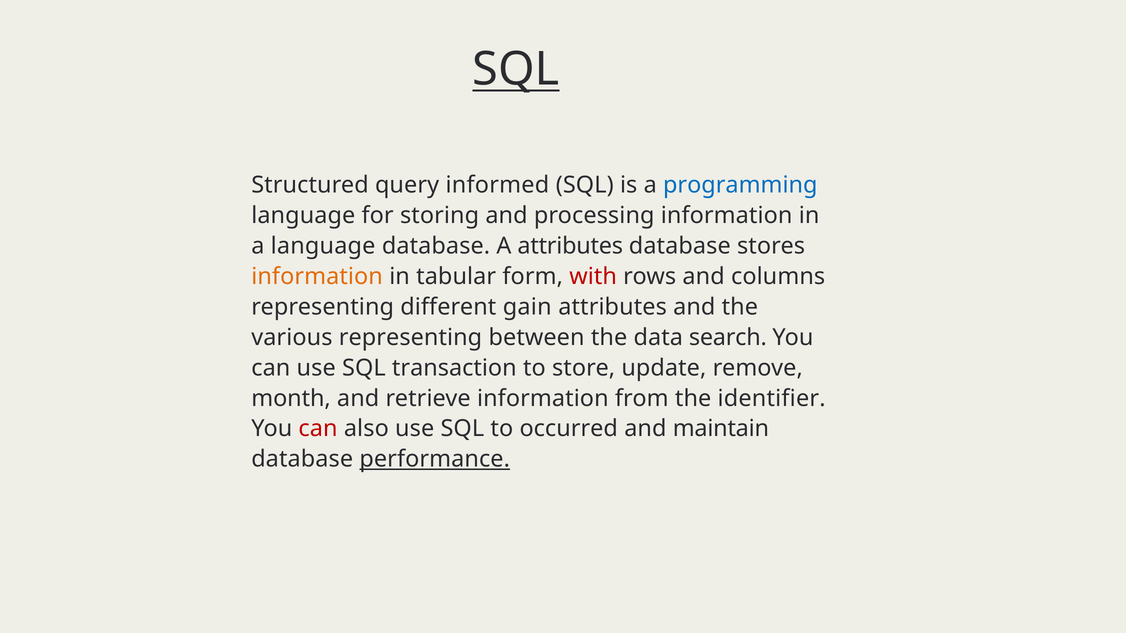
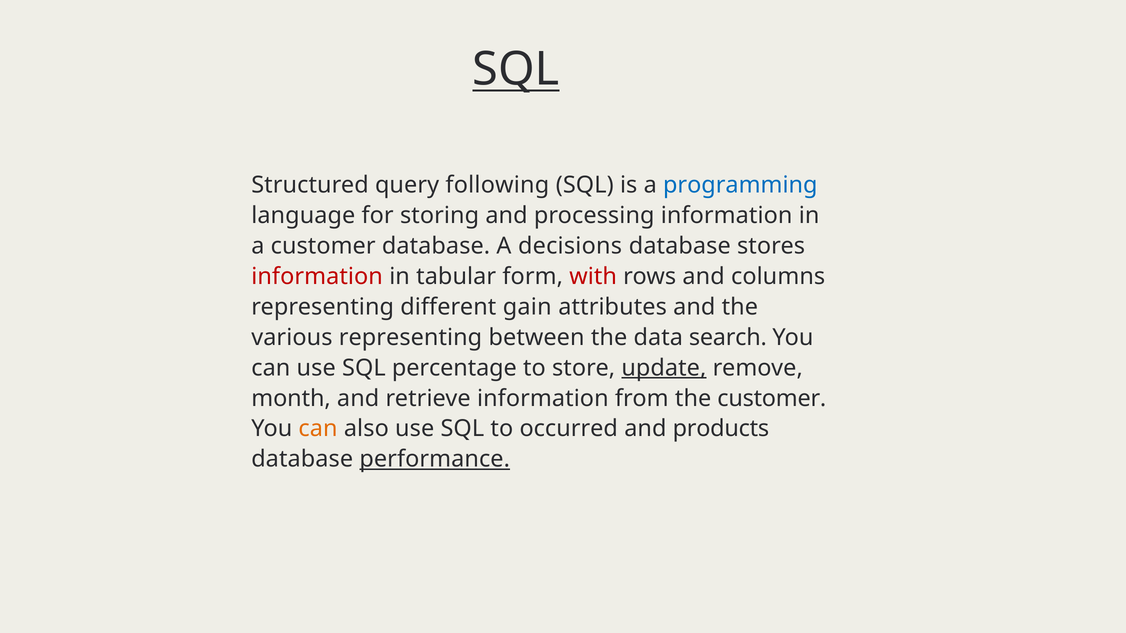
informed: informed -> following
a language: language -> customer
A attributes: attributes -> decisions
information at (317, 277) colour: orange -> red
transaction: transaction -> percentage
update underline: none -> present
the identifier: identifier -> customer
can at (318, 429) colour: red -> orange
maintain: maintain -> products
